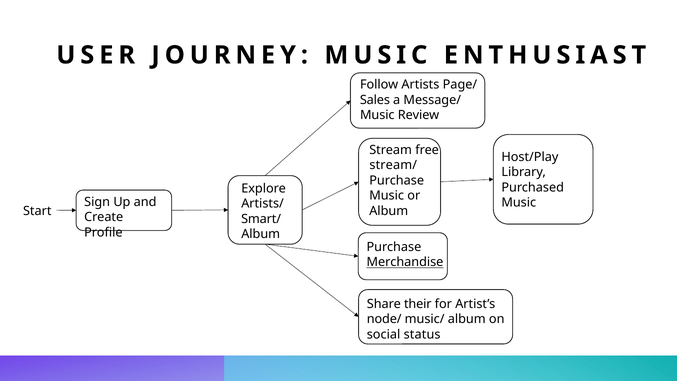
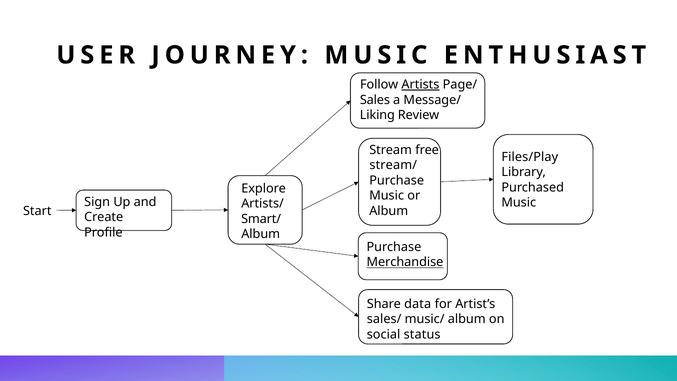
Artists underline: none -> present
Music at (377, 115): Music -> Liking
Host/Play: Host/Play -> Files/Play
their: their -> data
node/: node/ -> sales/
